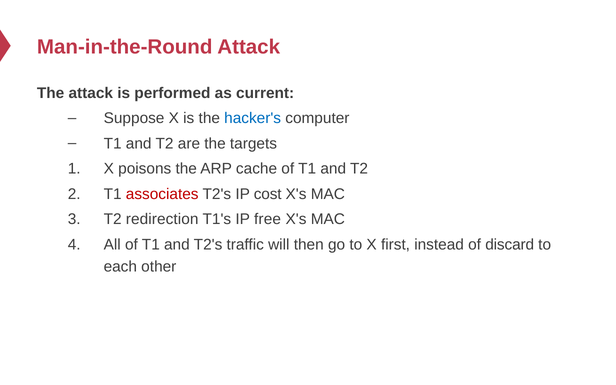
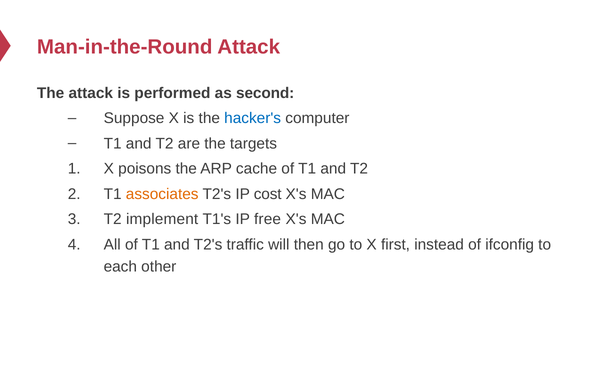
current: current -> second
associates colour: red -> orange
redirection: redirection -> implement
discard: discard -> ifconfig
